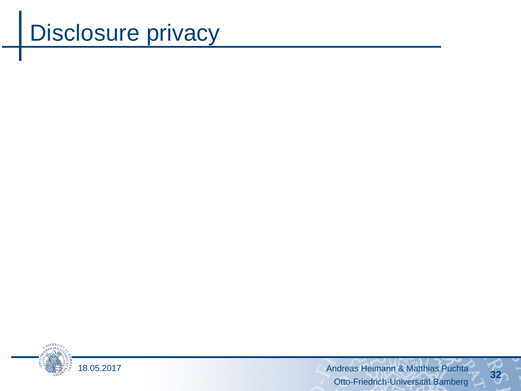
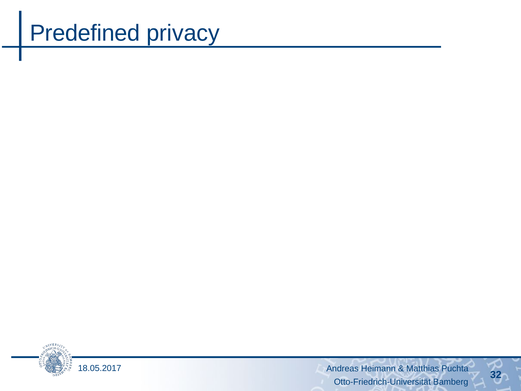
Disclosure: Disclosure -> Predefined
